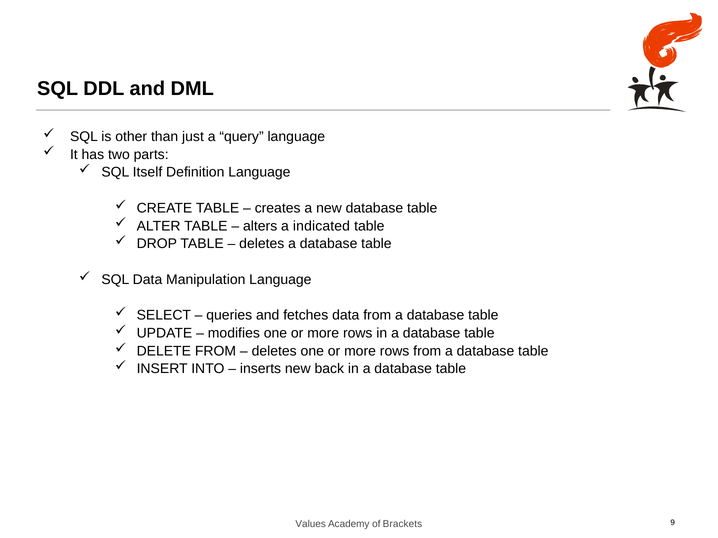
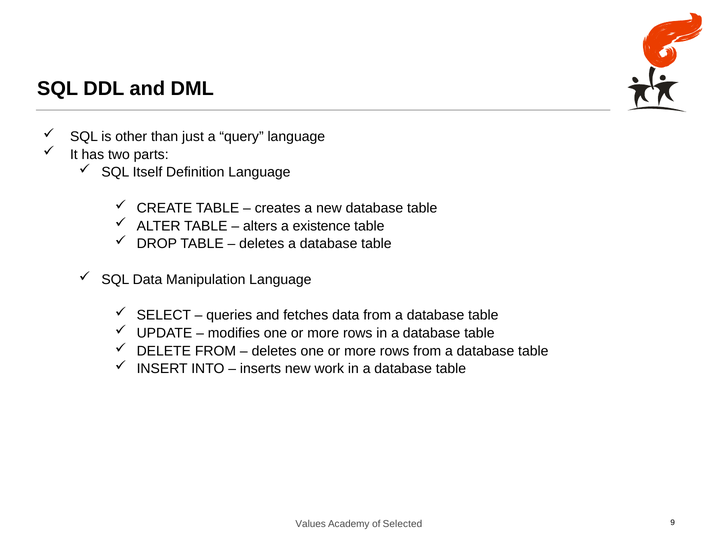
indicated: indicated -> existence
back: back -> work
Brackets: Brackets -> Selected
